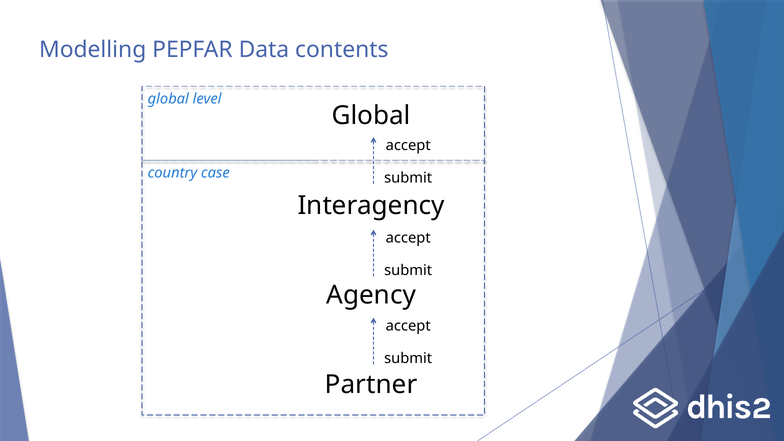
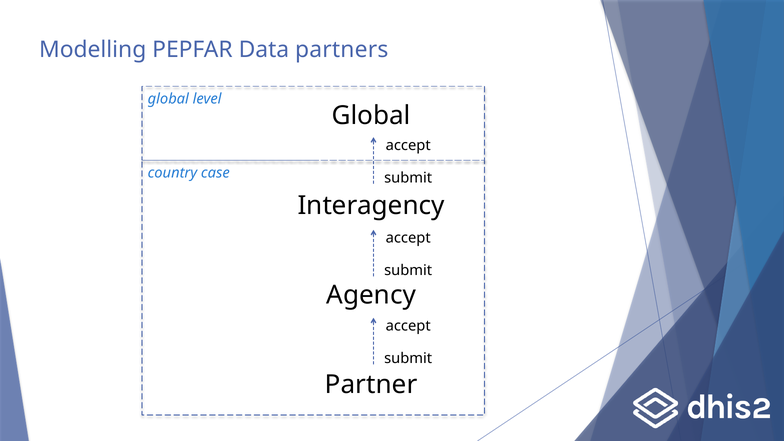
contents: contents -> partners
